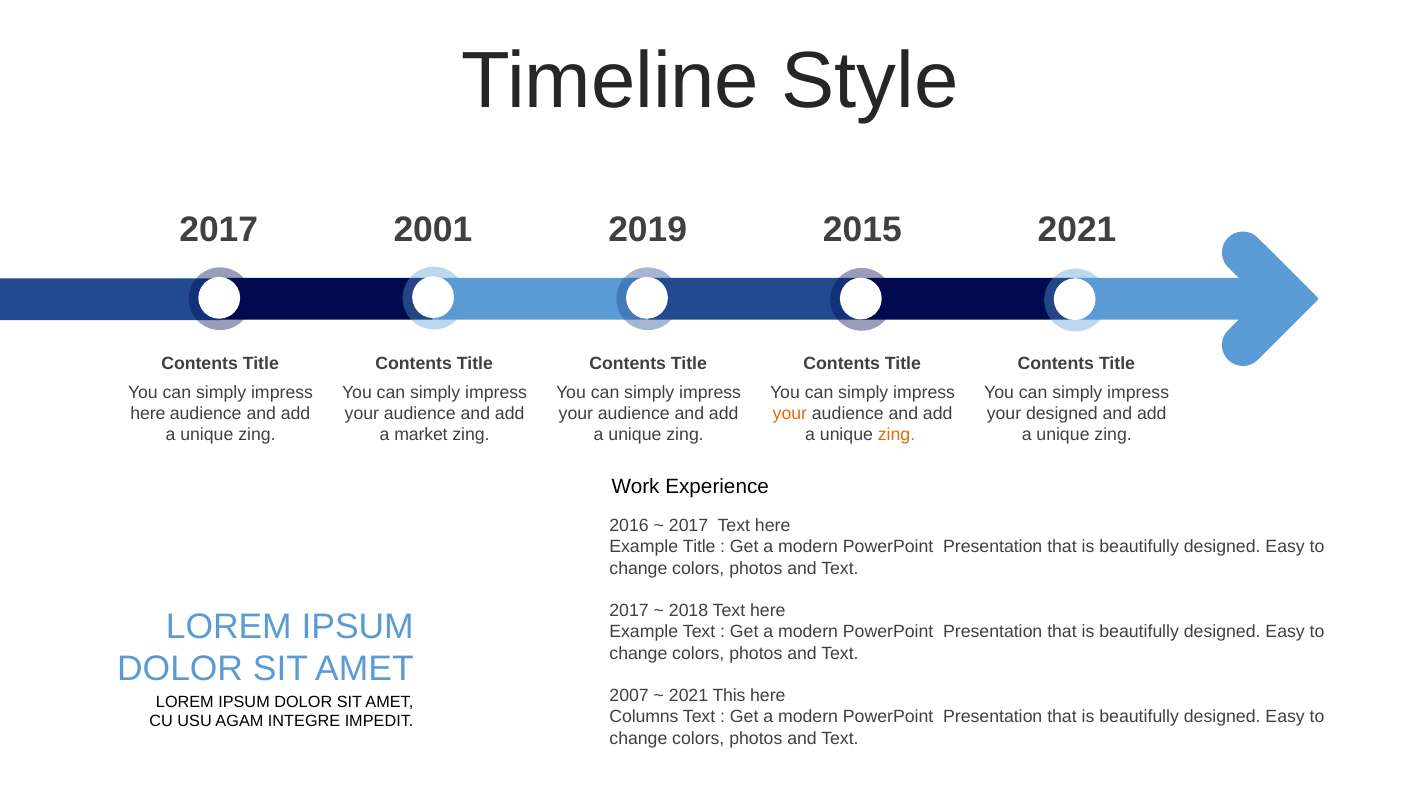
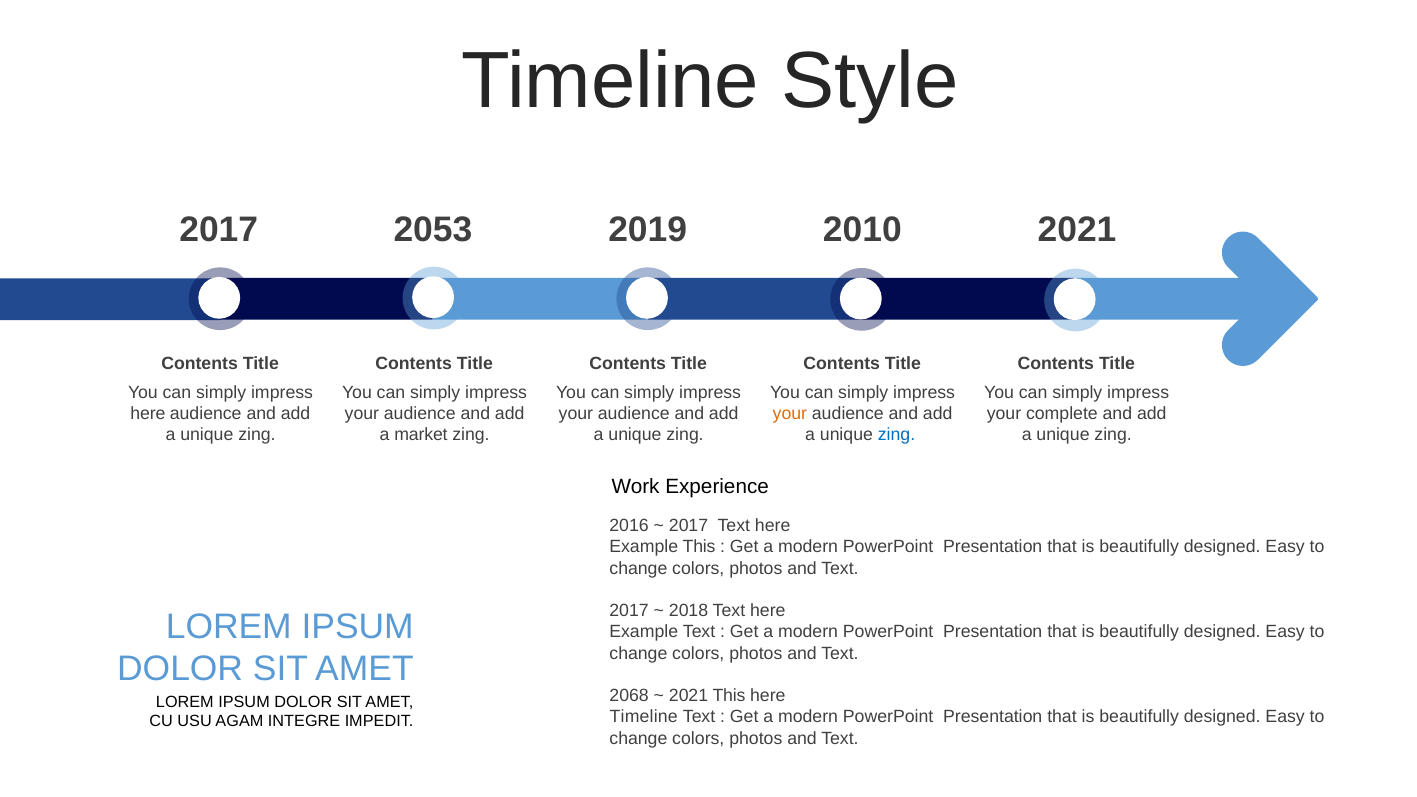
2001: 2001 -> 2053
2015: 2015 -> 2010
your designed: designed -> complete
zing at (897, 435) colour: orange -> blue
Example Title: Title -> This
2007: 2007 -> 2068
Columns at (644, 717): Columns -> Timeline
